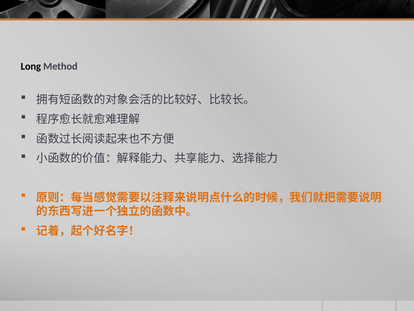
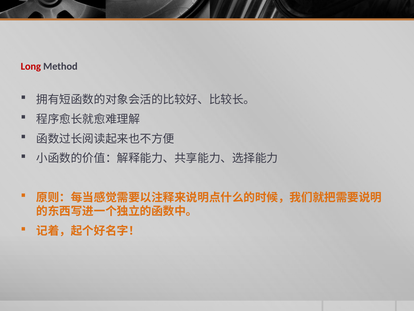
Long colour: black -> red
